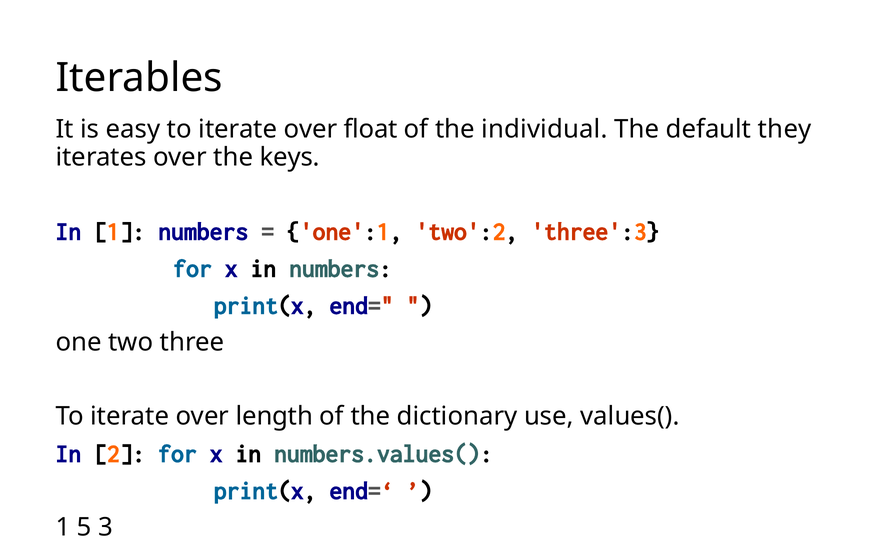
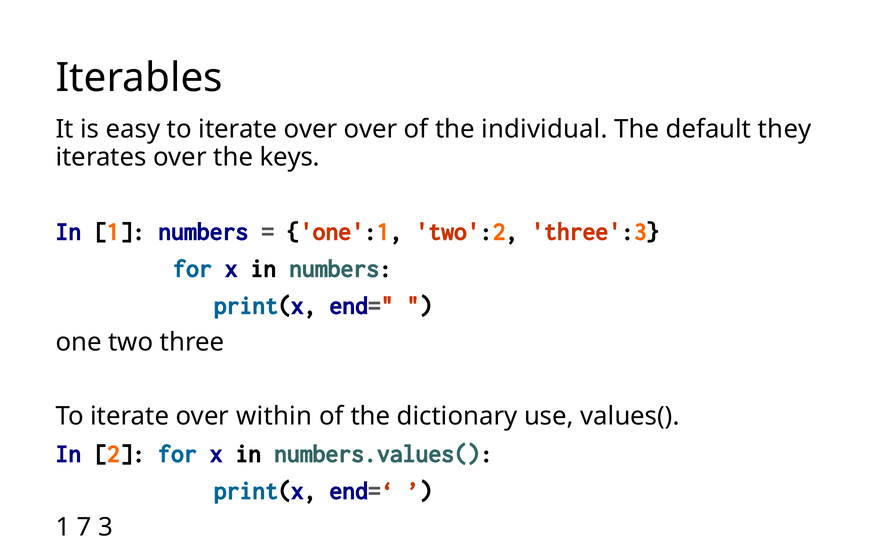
over float: float -> over
length: length -> within
5: 5 -> 7
